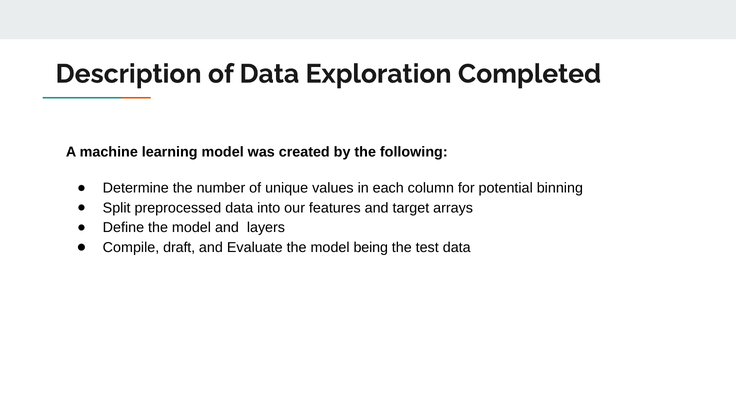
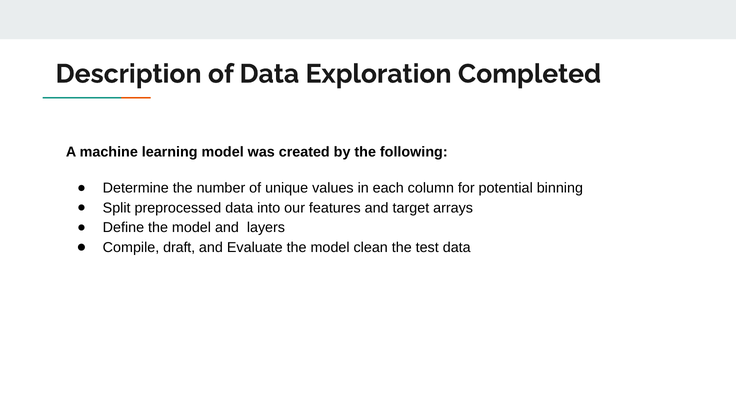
being: being -> clean
